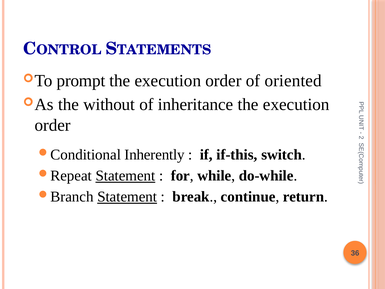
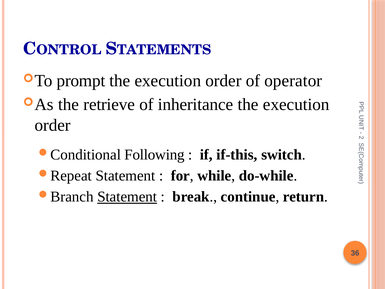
oriented: oriented -> operator
without: without -> retrieve
Inherently: Inherently -> Following
Statement at (125, 176) underline: present -> none
